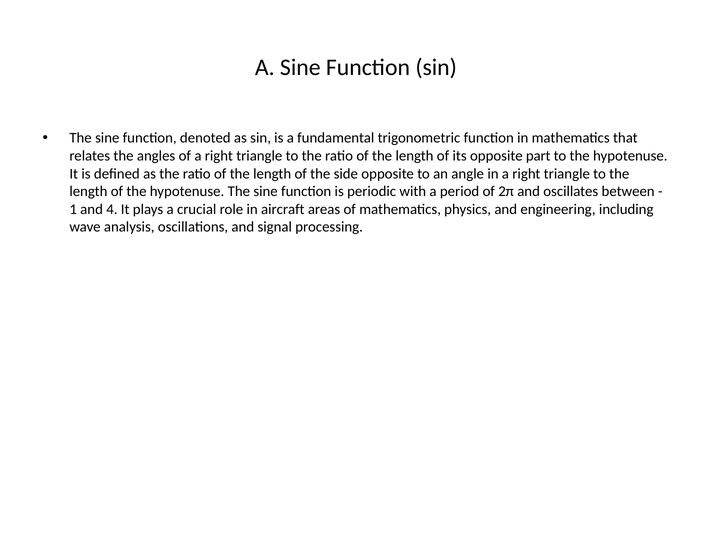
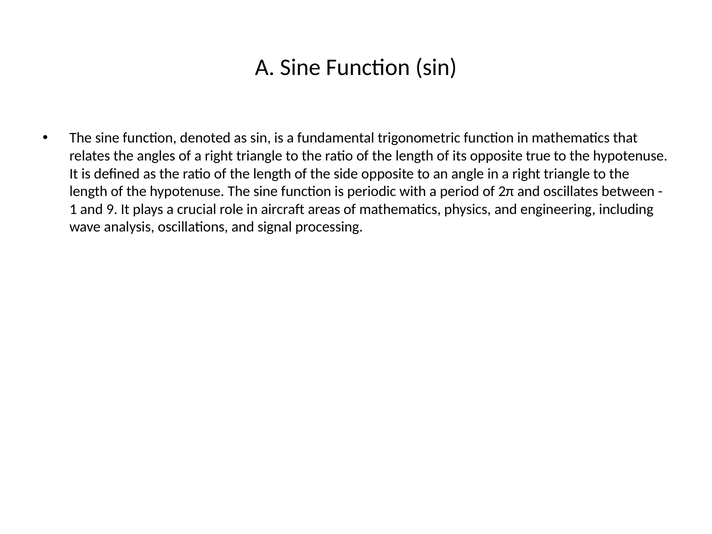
part: part -> true
4: 4 -> 9
